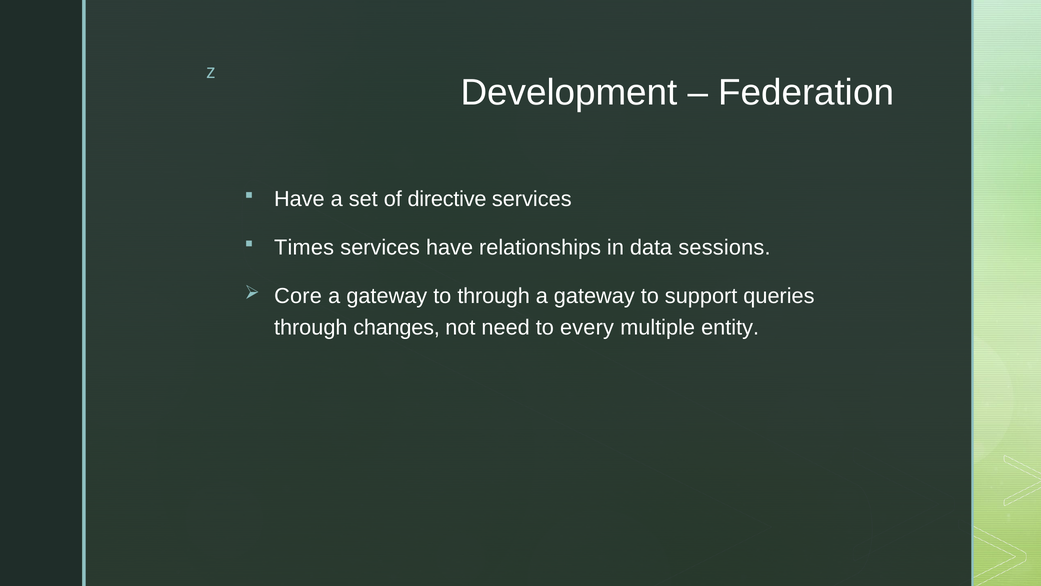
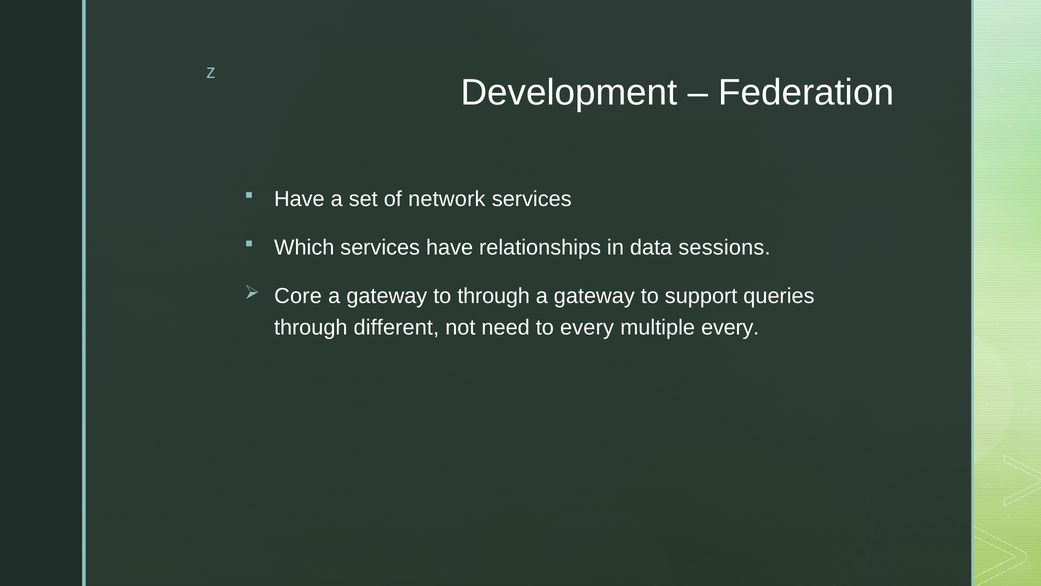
directive: directive -> network
Times: Times -> Which
changes: changes -> different
multiple entity: entity -> every
